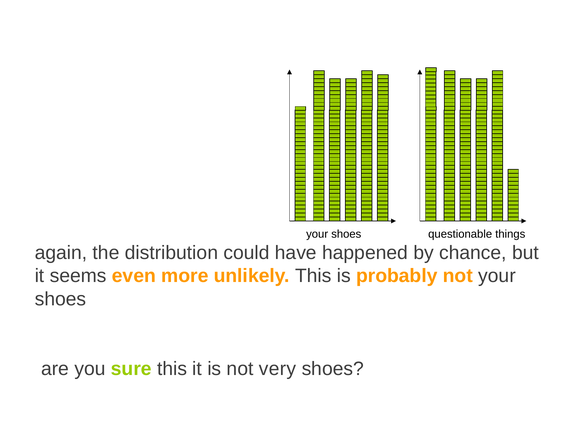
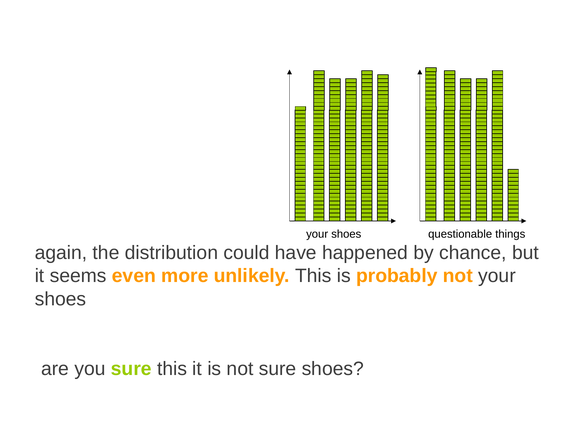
not very: very -> sure
